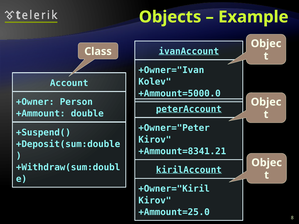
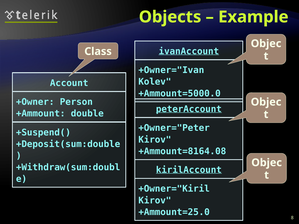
+Ammount=8341.21: +Ammount=8341.21 -> +Ammount=8164.08
